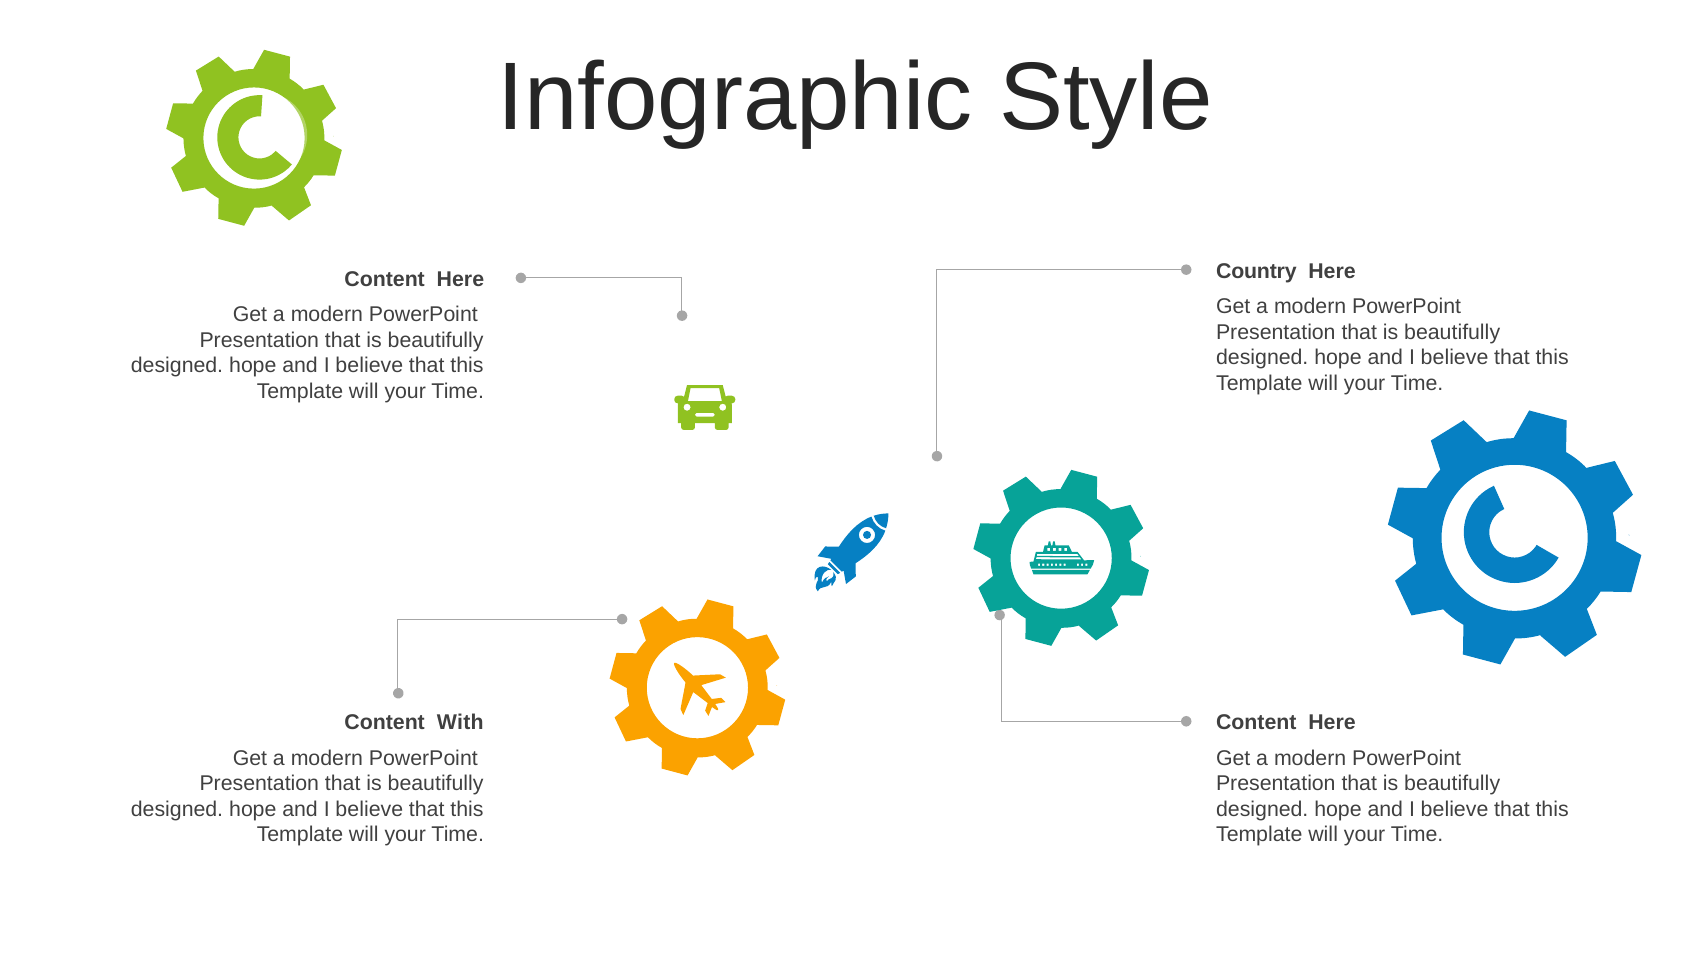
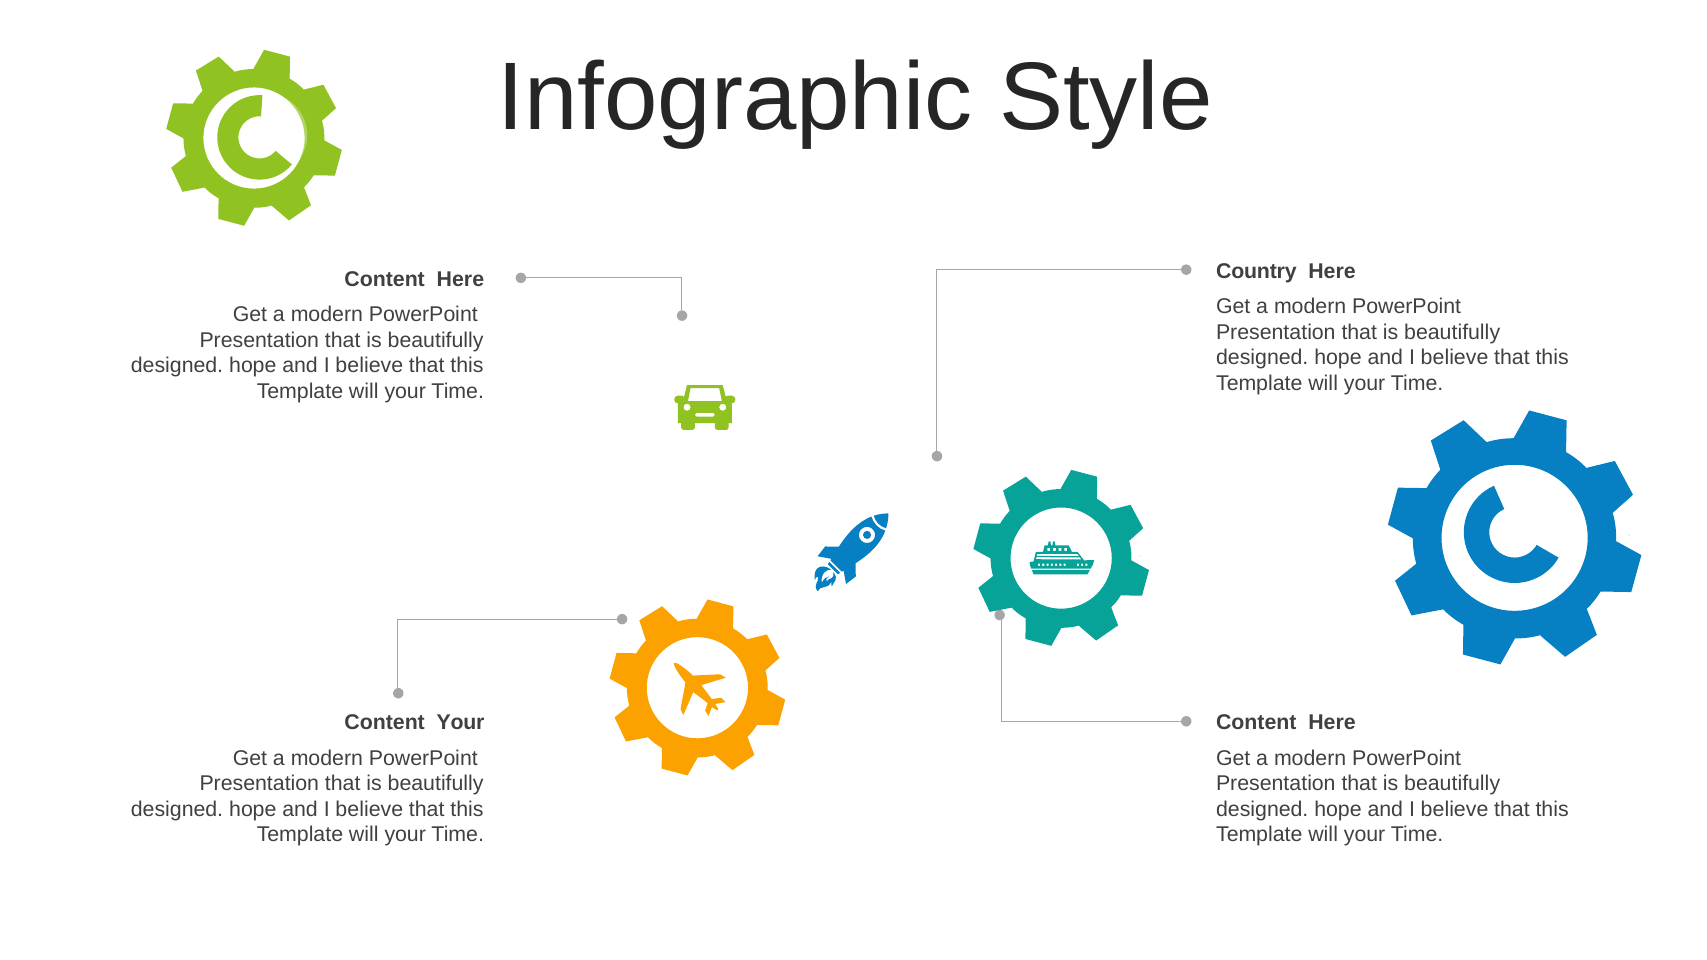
Content With: With -> Your
